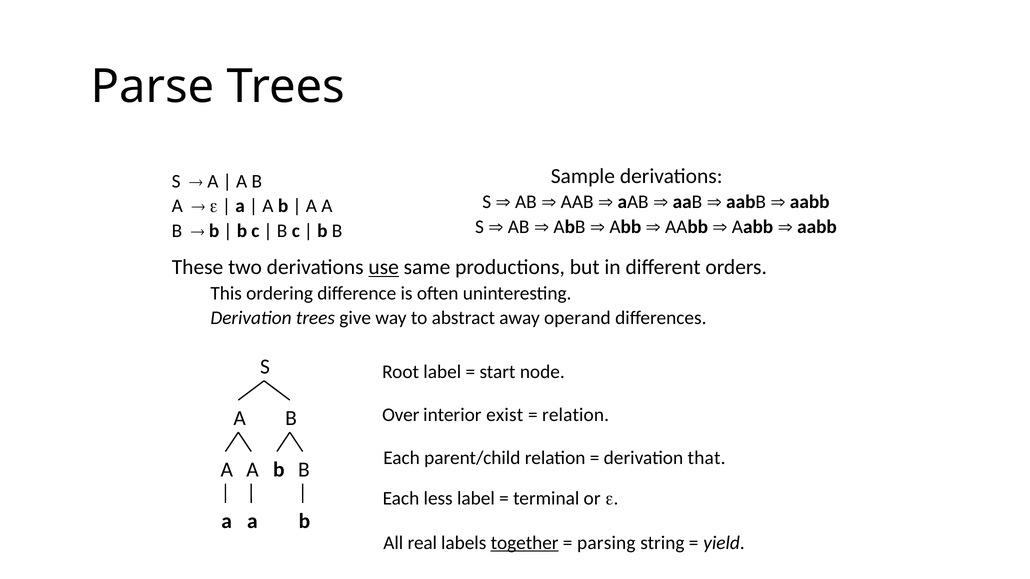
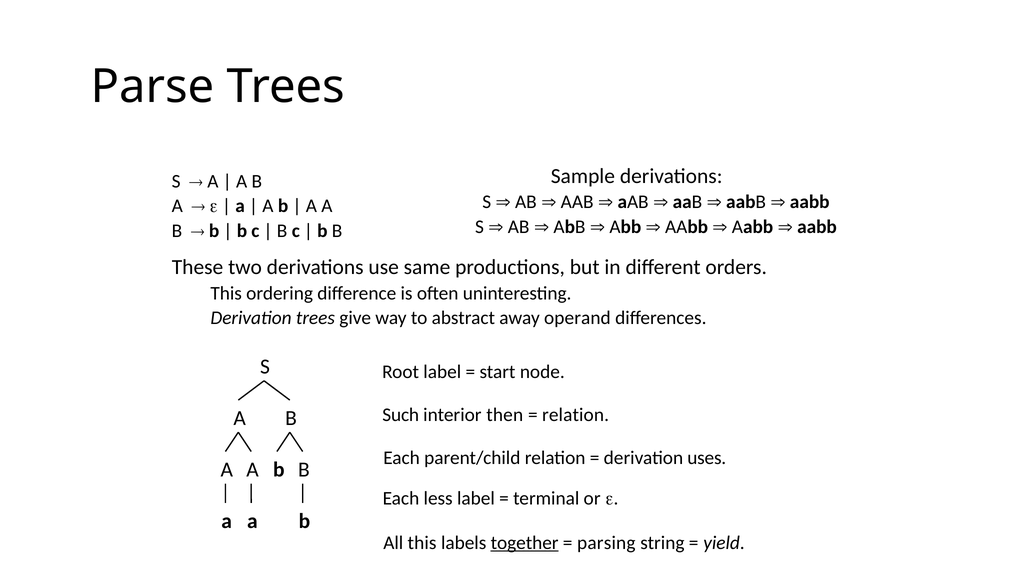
use underline: present -> none
Over: Over -> Such
exist: exist -> then
that: that -> uses
All real: real -> this
